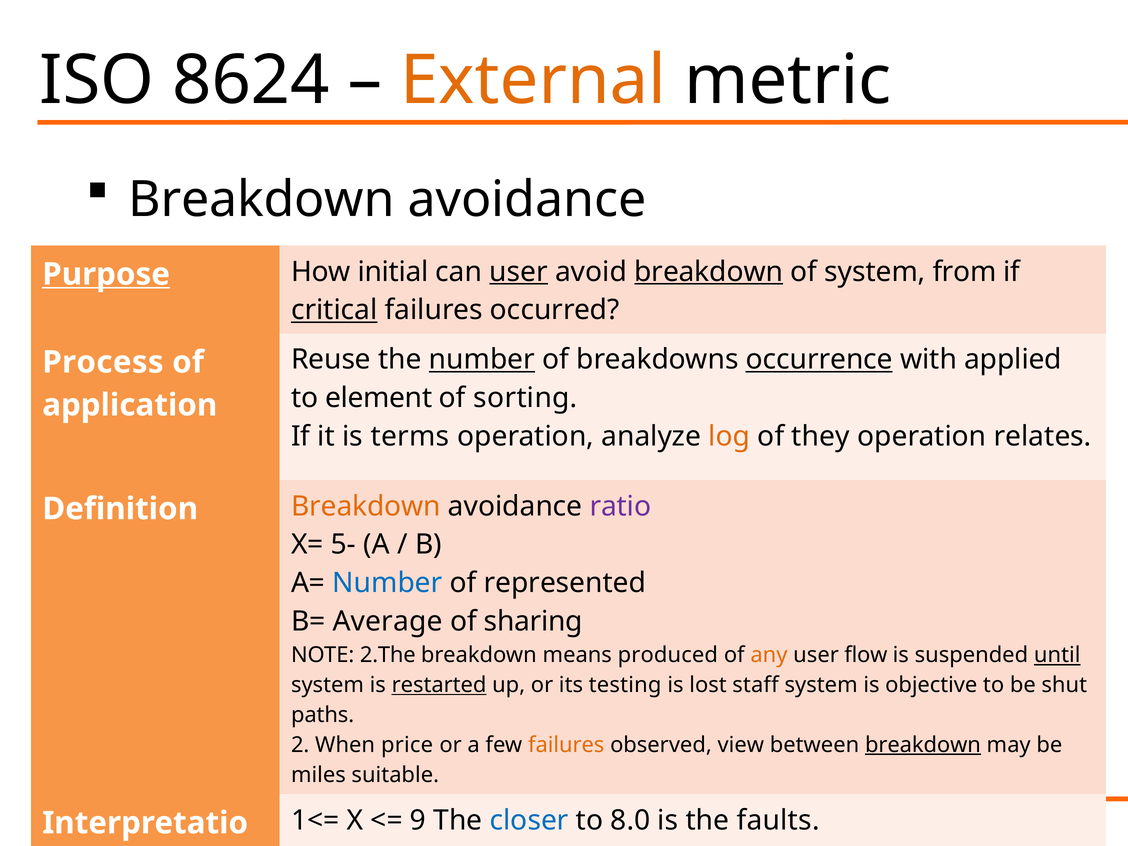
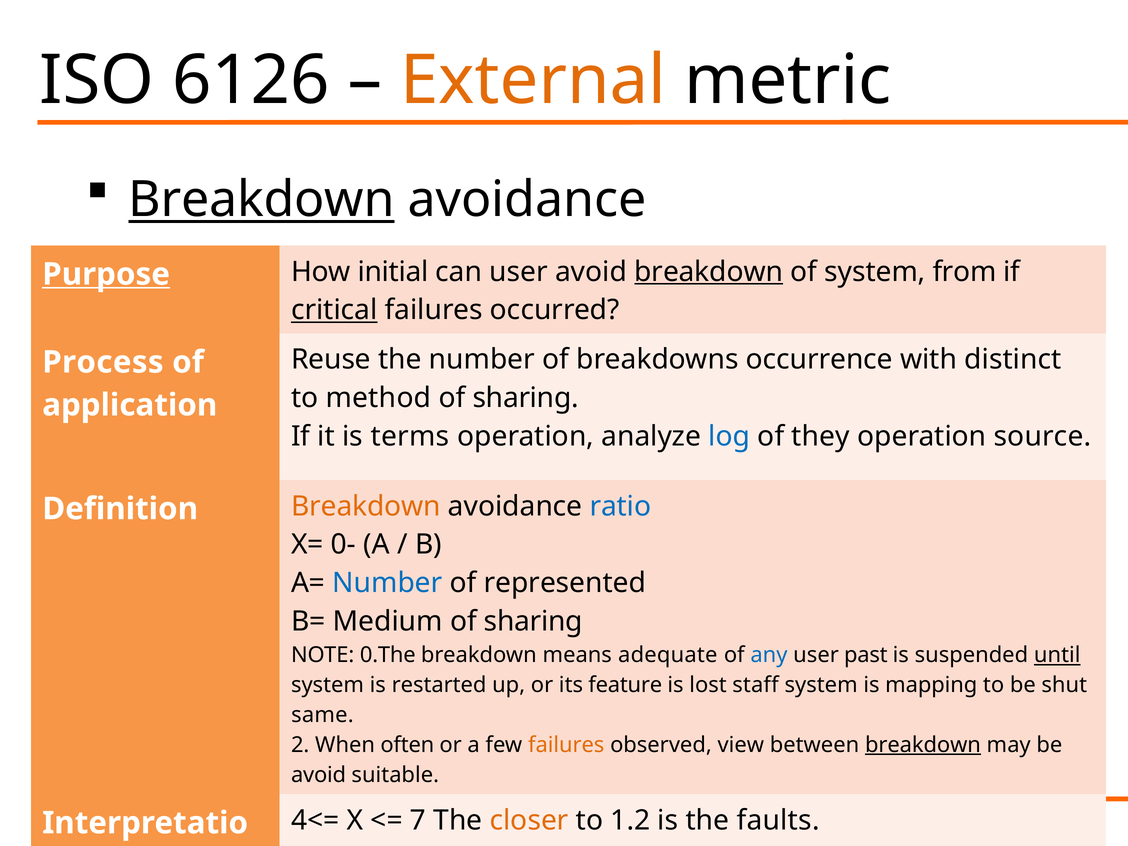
8624: 8624 -> 6126
Breakdown at (262, 200) underline: none -> present
user at (519, 272) underline: present -> none
number at (482, 360) underline: present -> none
occurrence underline: present -> none
applied: applied -> distinct
element: element -> method
sorting at (525, 398): sorting -> sharing
log colour: orange -> blue
relates: relates -> source
ratio colour: purple -> blue
5-: 5- -> 0-
Average: Average -> Medium
2.The: 2.The -> 0.The
produced: produced -> adequate
any colour: orange -> blue
flow: flow -> past
restarted underline: present -> none
testing: testing -> feature
objective: objective -> mapping
paths: paths -> same
price: price -> often
miles at (318, 775): miles -> avoid
1<=: 1<= -> 4<=
9: 9 -> 7
closer colour: blue -> orange
8.0: 8.0 -> 1.2
